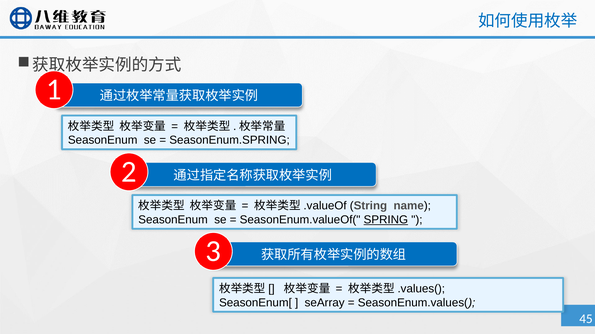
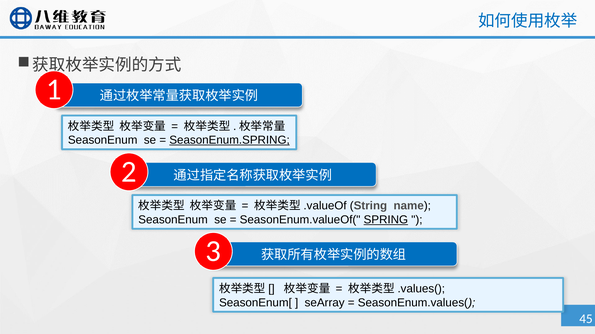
SeasonEnum.SPRING underline: none -> present
